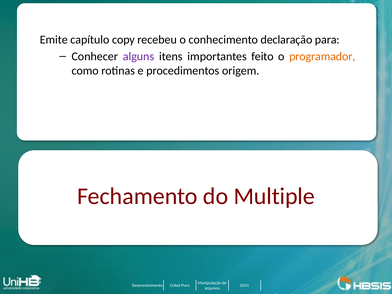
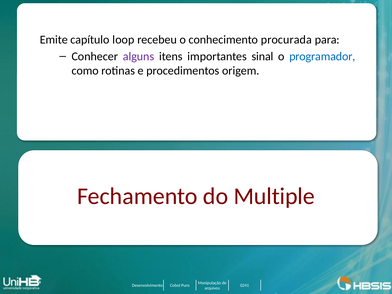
copy: copy -> loop
declaração: declaração -> procurada
feito: feito -> sinal
programador colour: orange -> blue
